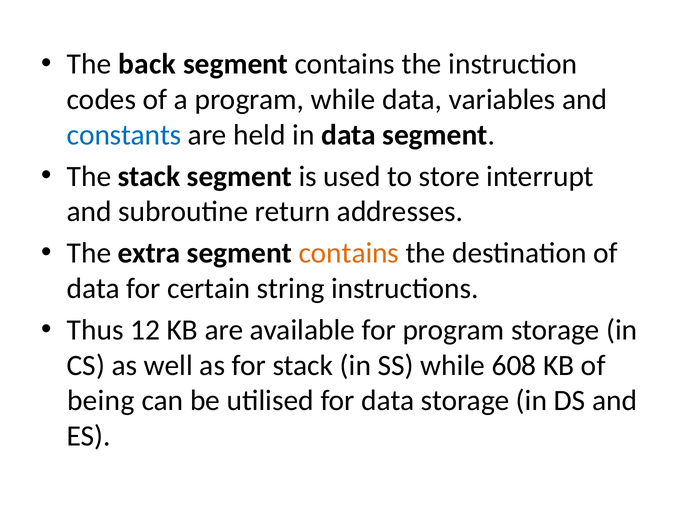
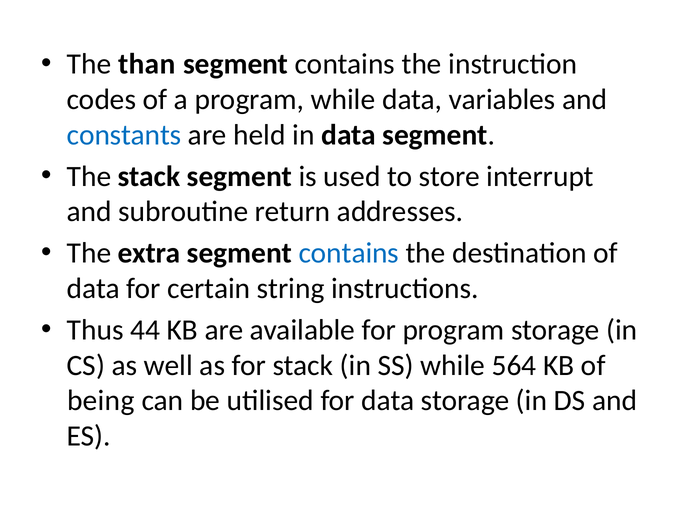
back: back -> than
contains at (349, 254) colour: orange -> blue
12: 12 -> 44
608: 608 -> 564
